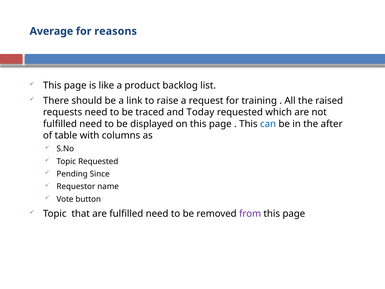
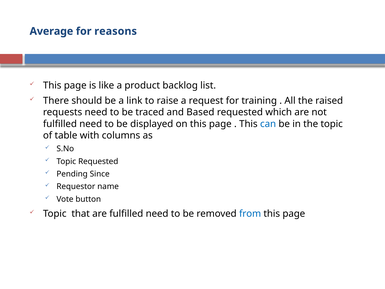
Today: Today -> Based
the after: after -> topic
from colour: purple -> blue
